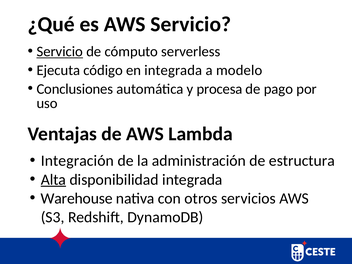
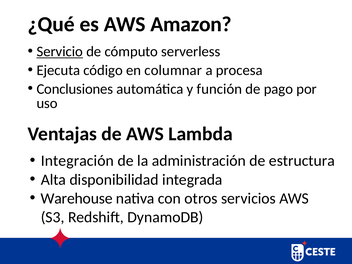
AWS Servicio: Servicio -> Amazon
en integrada: integrada -> columnar
modelo: modelo -> procesa
procesa: procesa -> función
Alta underline: present -> none
